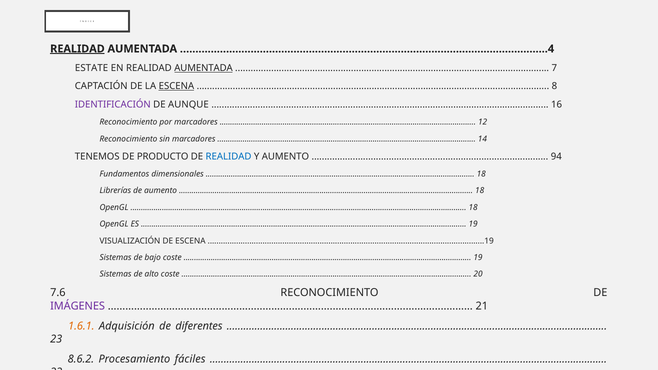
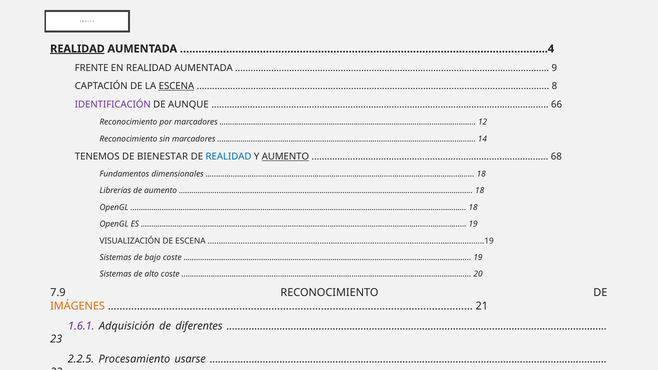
ESTATE: ESTATE -> FRENTE
AUMENTADA at (203, 68) underline: present -> none
7: 7 -> 9
16: 16 -> 66
PRODUCTO: PRODUCTO -> BIENESTAR
AUMENTO at (285, 157) underline: none -> present
94: 94 -> 68
7.6: 7.6 -> 7.9
IMÁGENES colour: purple -> orange
1.6.1 colour: orange -> purple
8.6.2: 8.6.2 -> 2.2.5
fáciles: fáciles -> usarse
